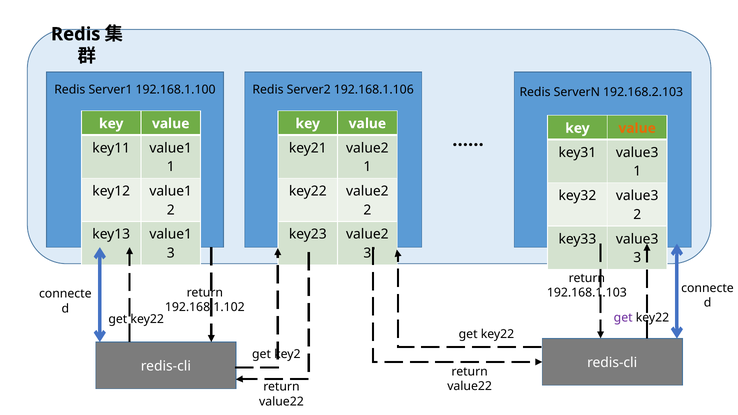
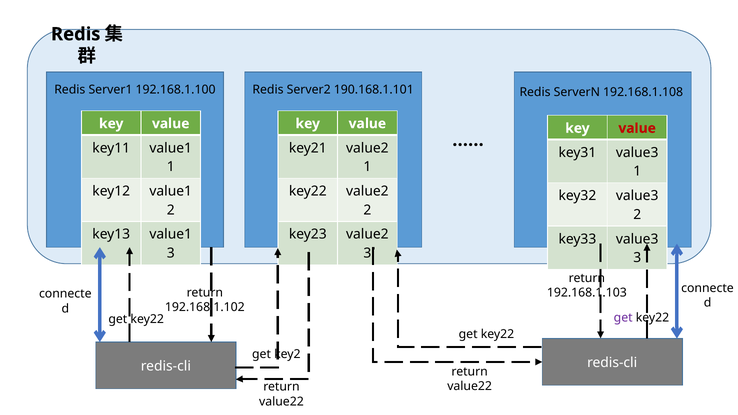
192.168.1.106: 192.168.1.106 -> 190.168.1.101
192.168.2.103: 192.168.2.103 -> 192.168.1.108
value at (637, 128) colour: orange -> red
